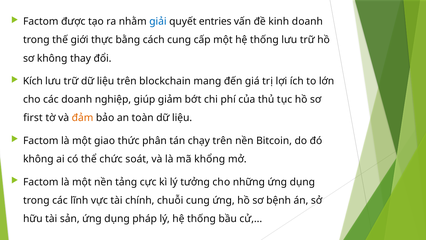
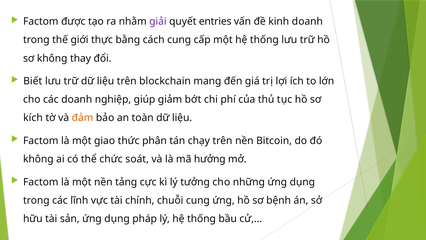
giải colour: blue -> purple
Kích: Kích -> Biết
first: first -> kích
khổng: khổng -> hưởng
